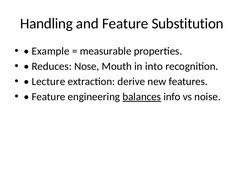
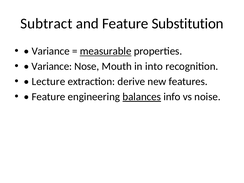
Handling: Handling -> Subtract
Example at (51, 51): Example -> Variance
measurable underline: none -> present
Reduces at (52, 66): Reduces -> Variance
